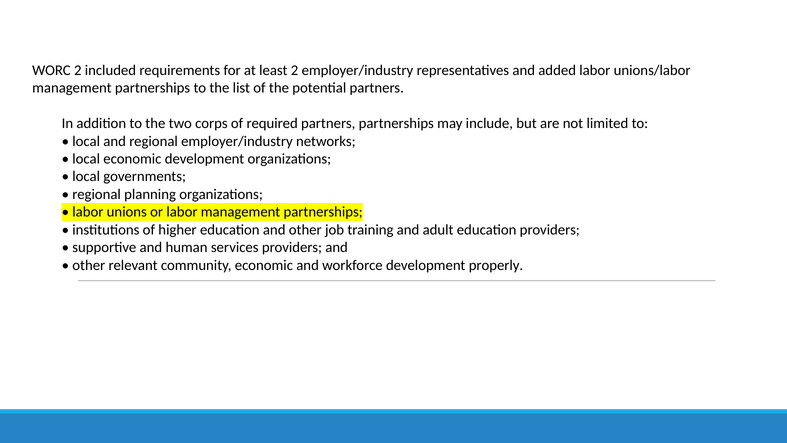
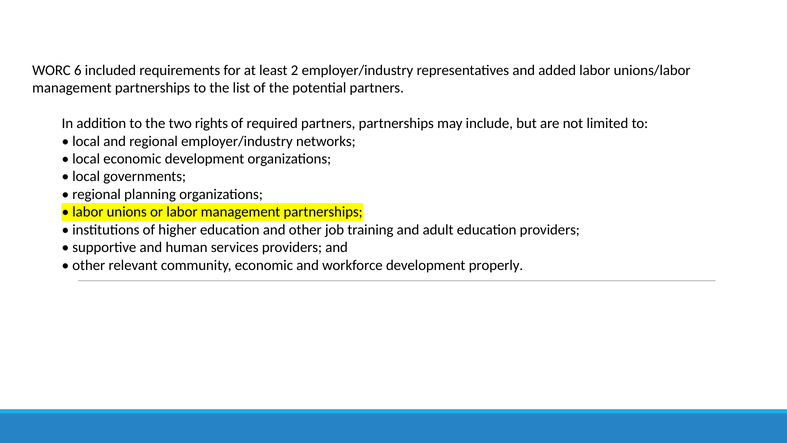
WORC 2: 2 -> 6
corps: corps -> rights
